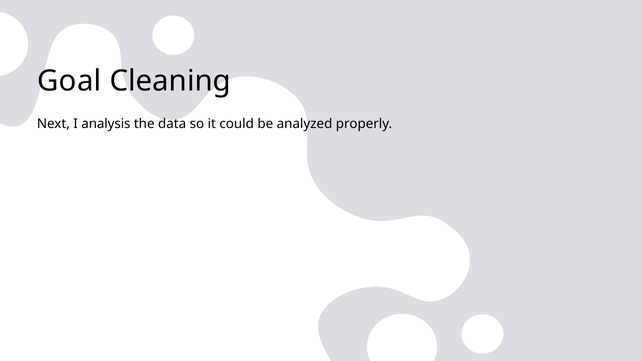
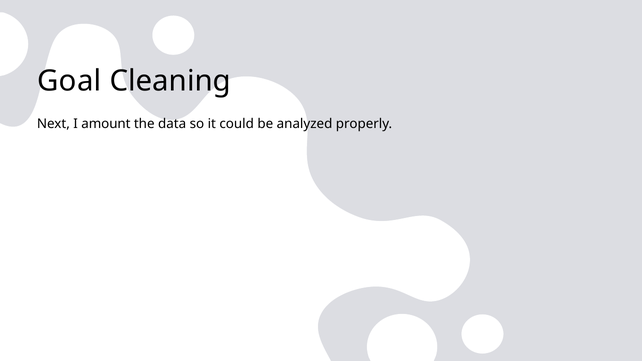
analysis: analysis -> amount
